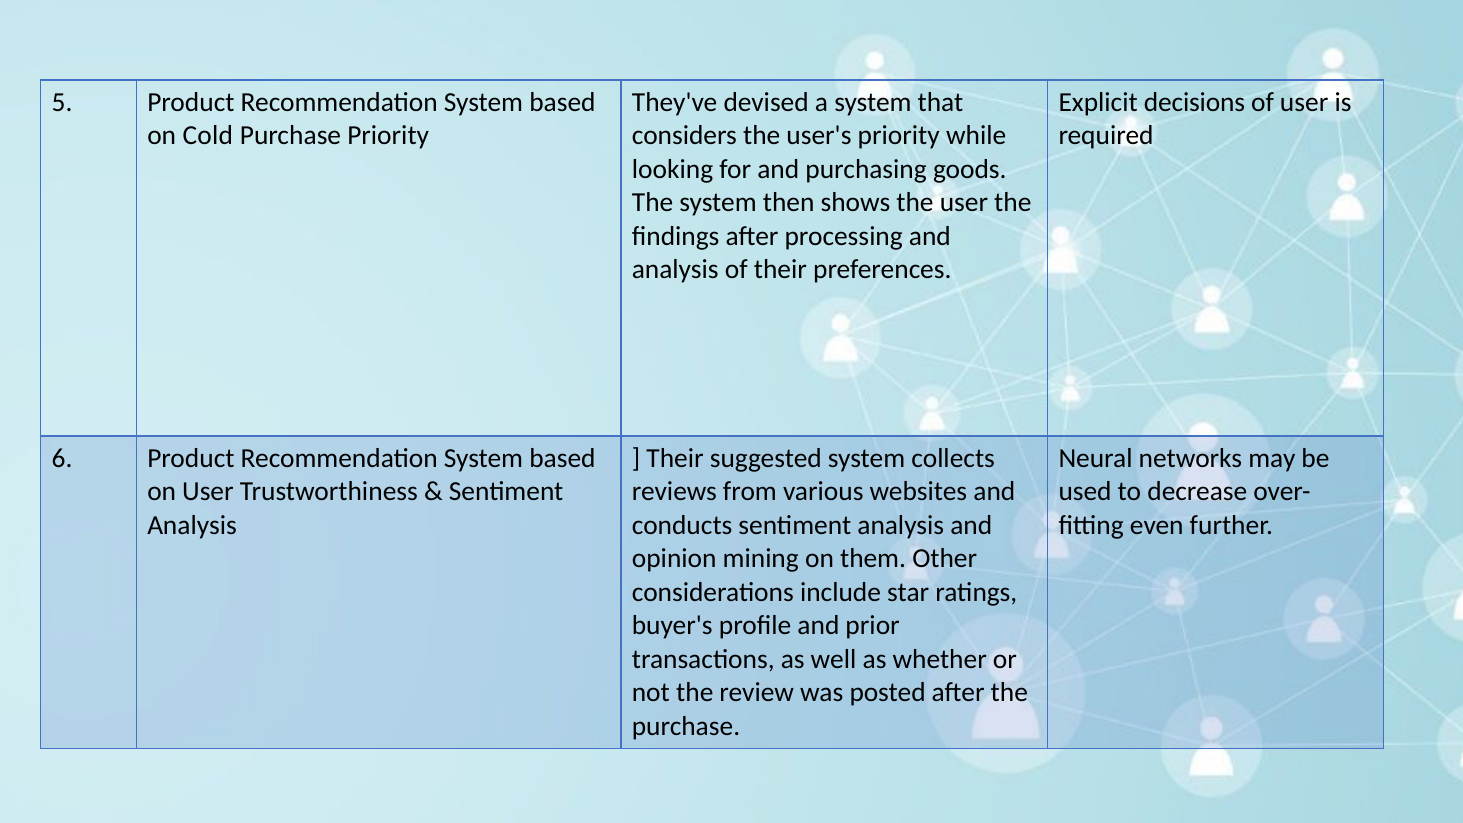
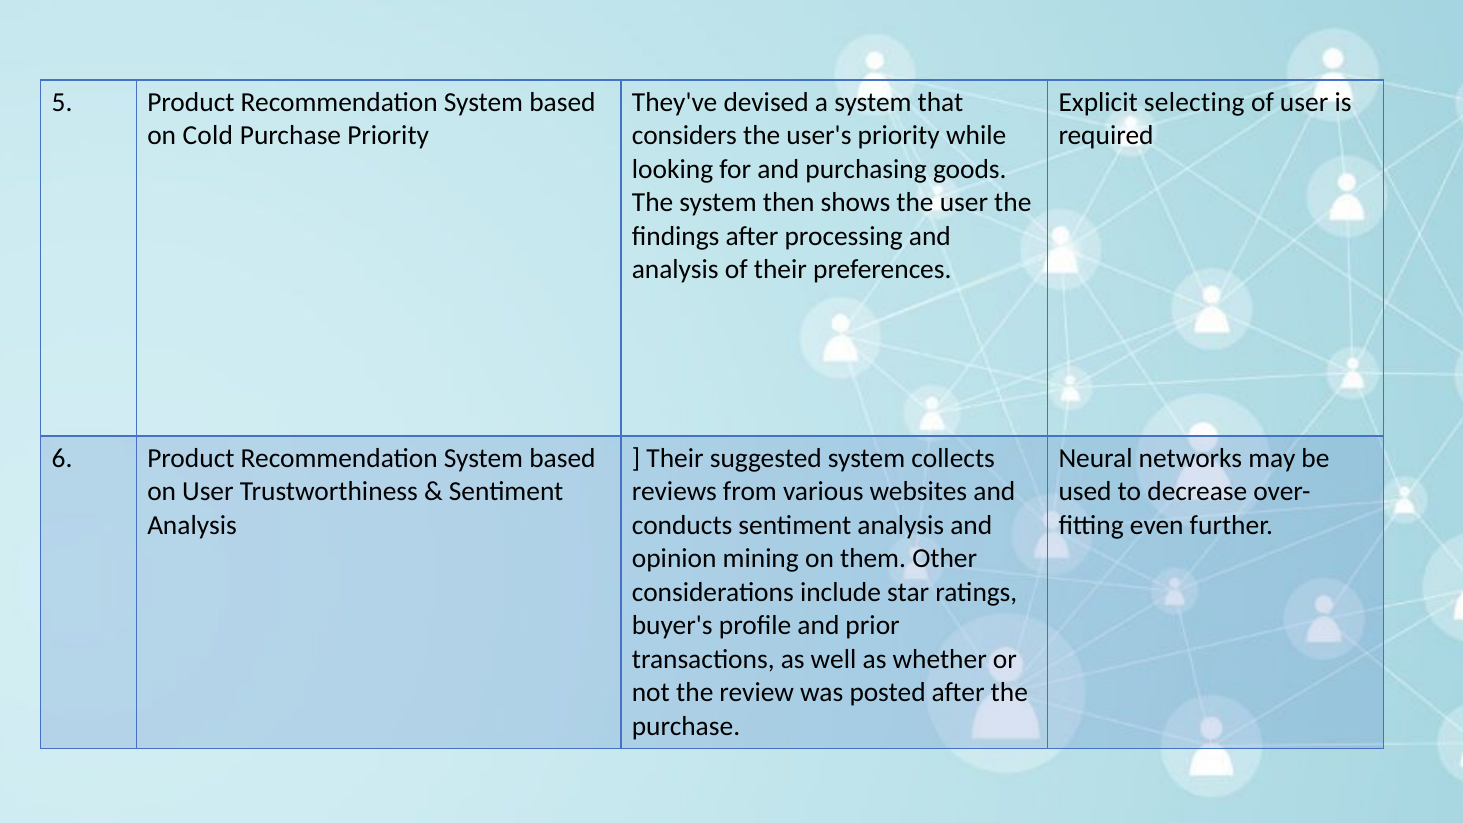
decisions: decisions -> selecting
